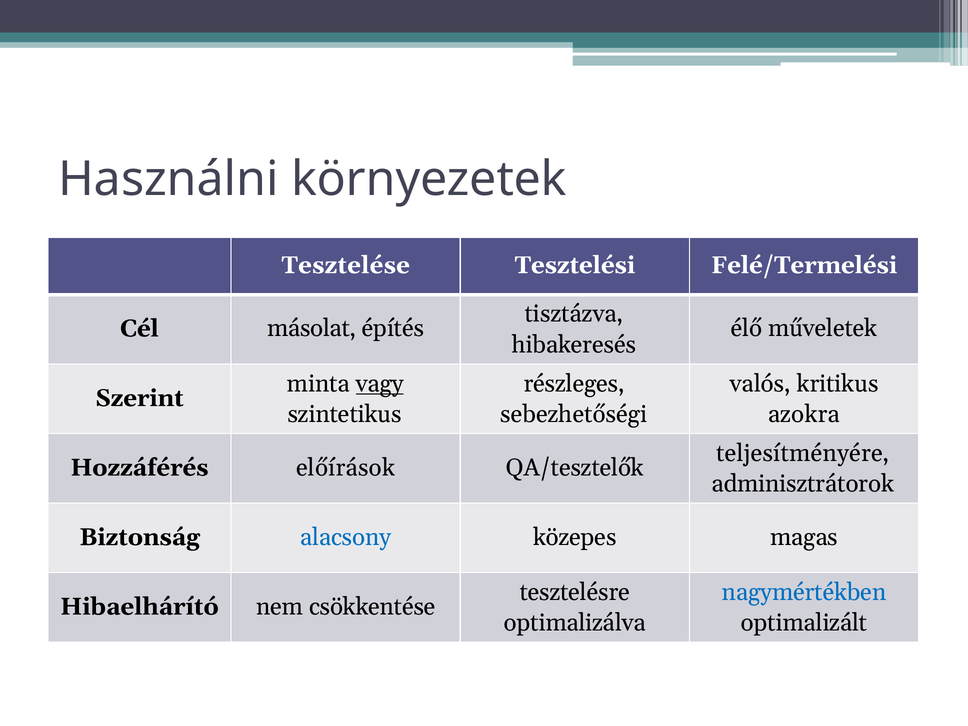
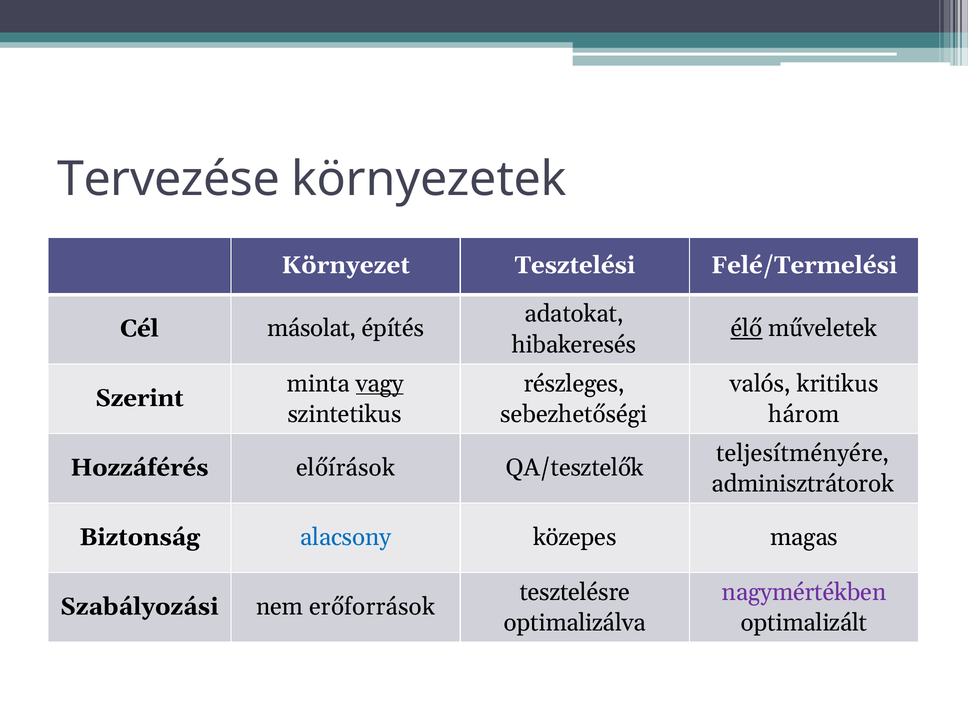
Használni: Használni -> Tervezése
Tesztelése: Tesztelése -> Környezet
tisztázva: tisztázva -> adatokat
élő underline: none -> present
azokra: azokra -> három
nagymértékben colour: blue -> purple
Hibaelhárító: Hibaelhárító -> Szabályozási
csökkentése: csökkentése -> erőforrások
